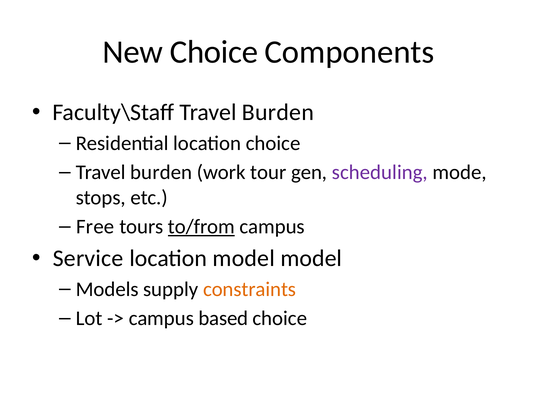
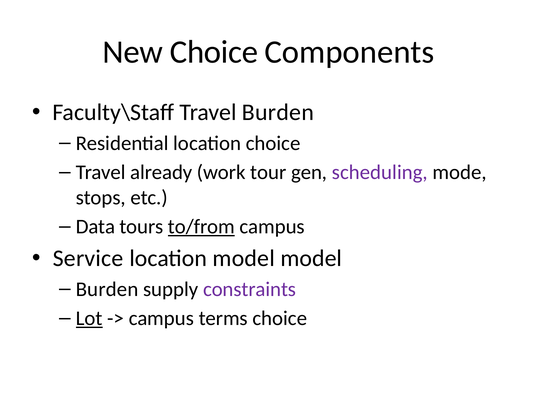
burden at (161, 173): burden -> already
Free: Free -> Data
Models at (107, 290): Models -> Burden
constraints colour: orange -> purple
Lot underline: none -> present
based: based -> terms
